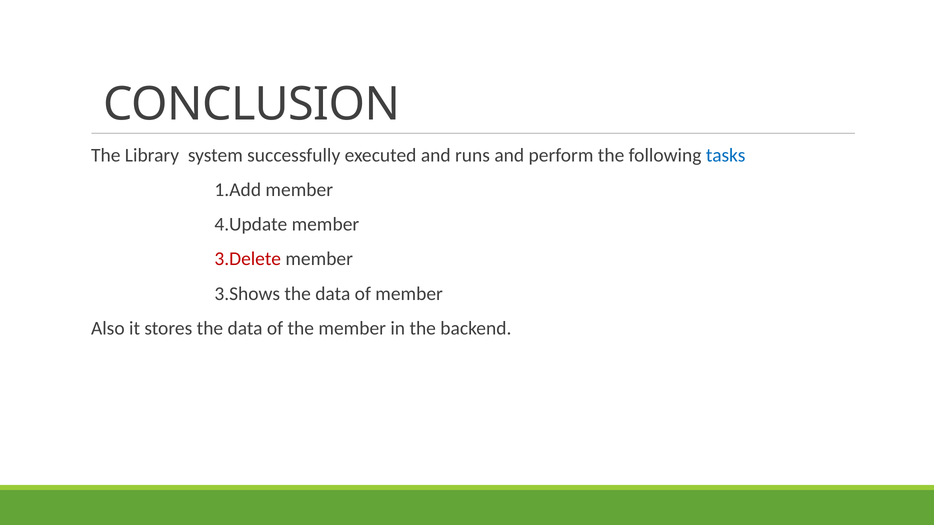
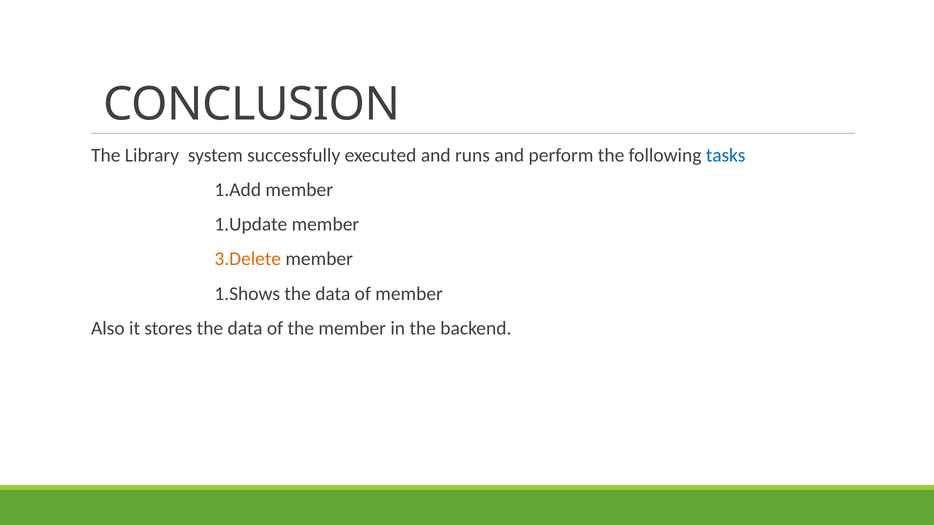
4.Update: 4.Update -> 1.Update
3.Delete colour: red -> orange
3.Shows: 3.Shows -> 1.Shows
